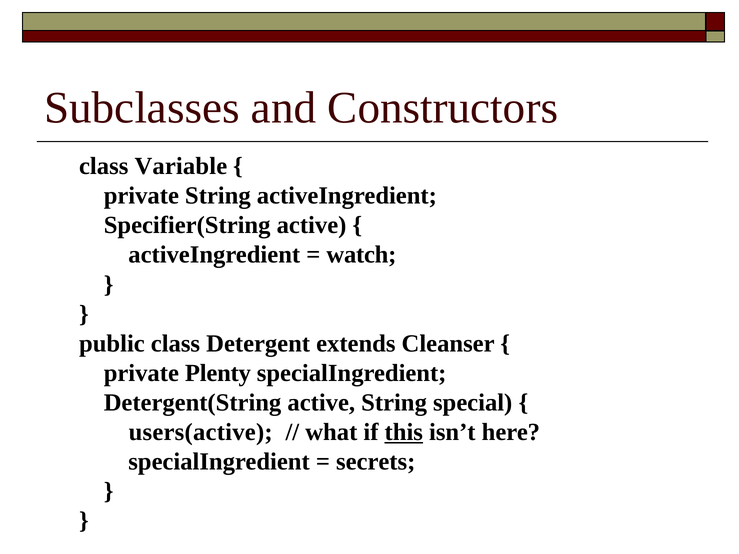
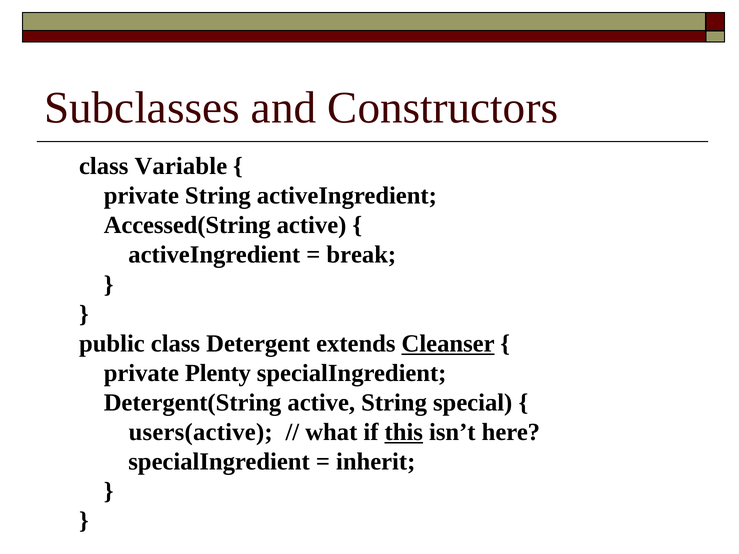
Specifier(String: Specifier(String -> Accessed(String
watch: watch -> break
Cleanser underline: none -> present
secrets: secrets -> inherit
